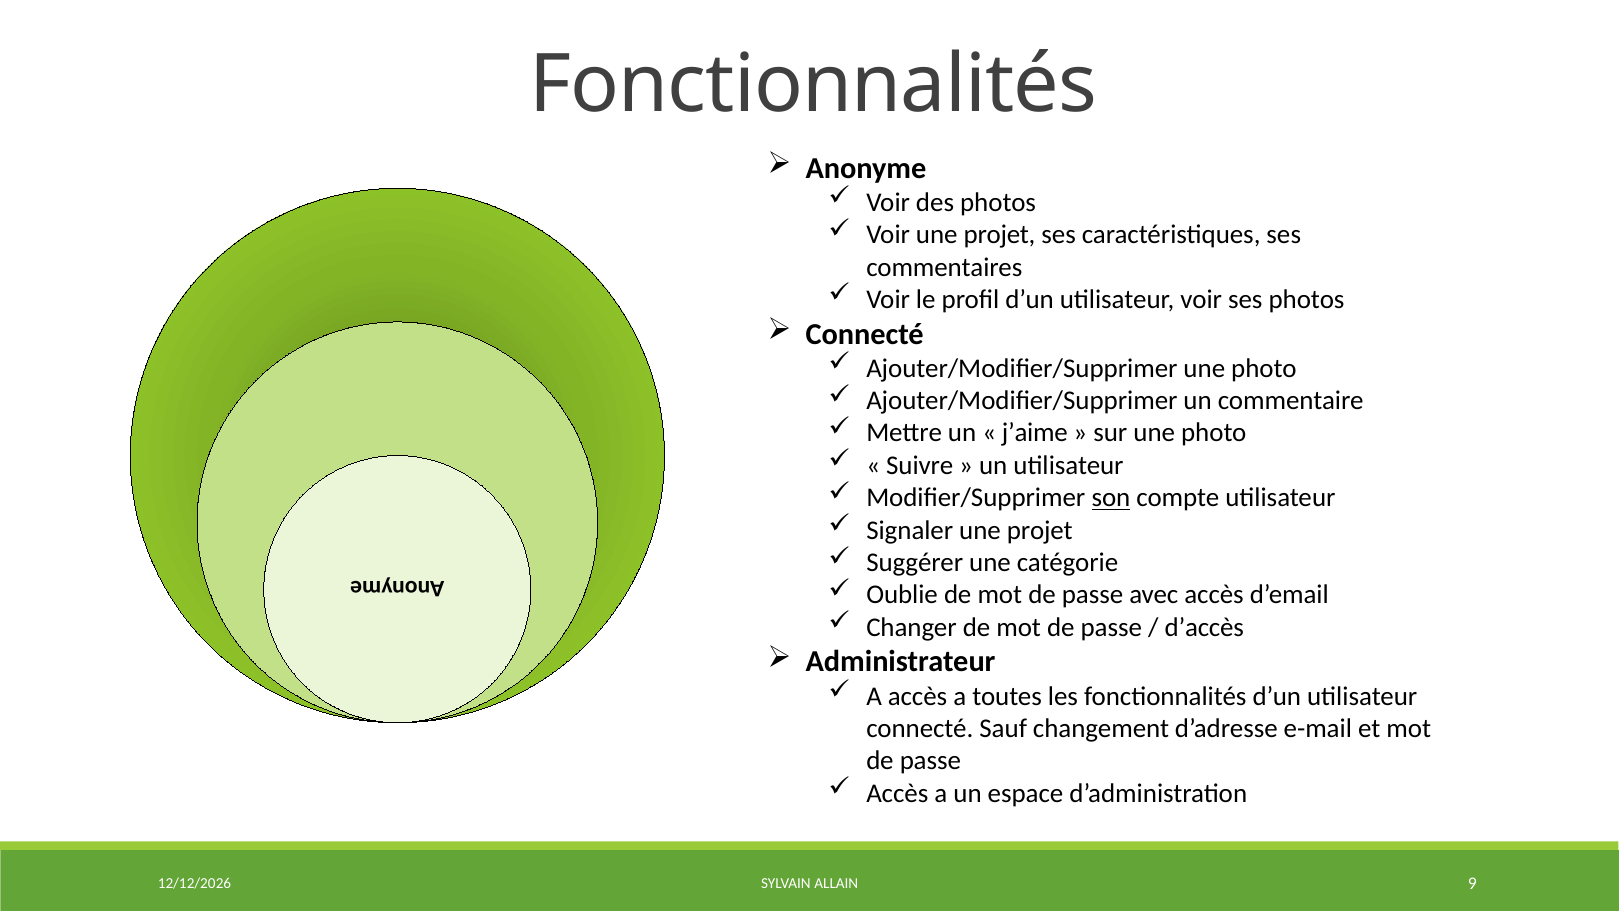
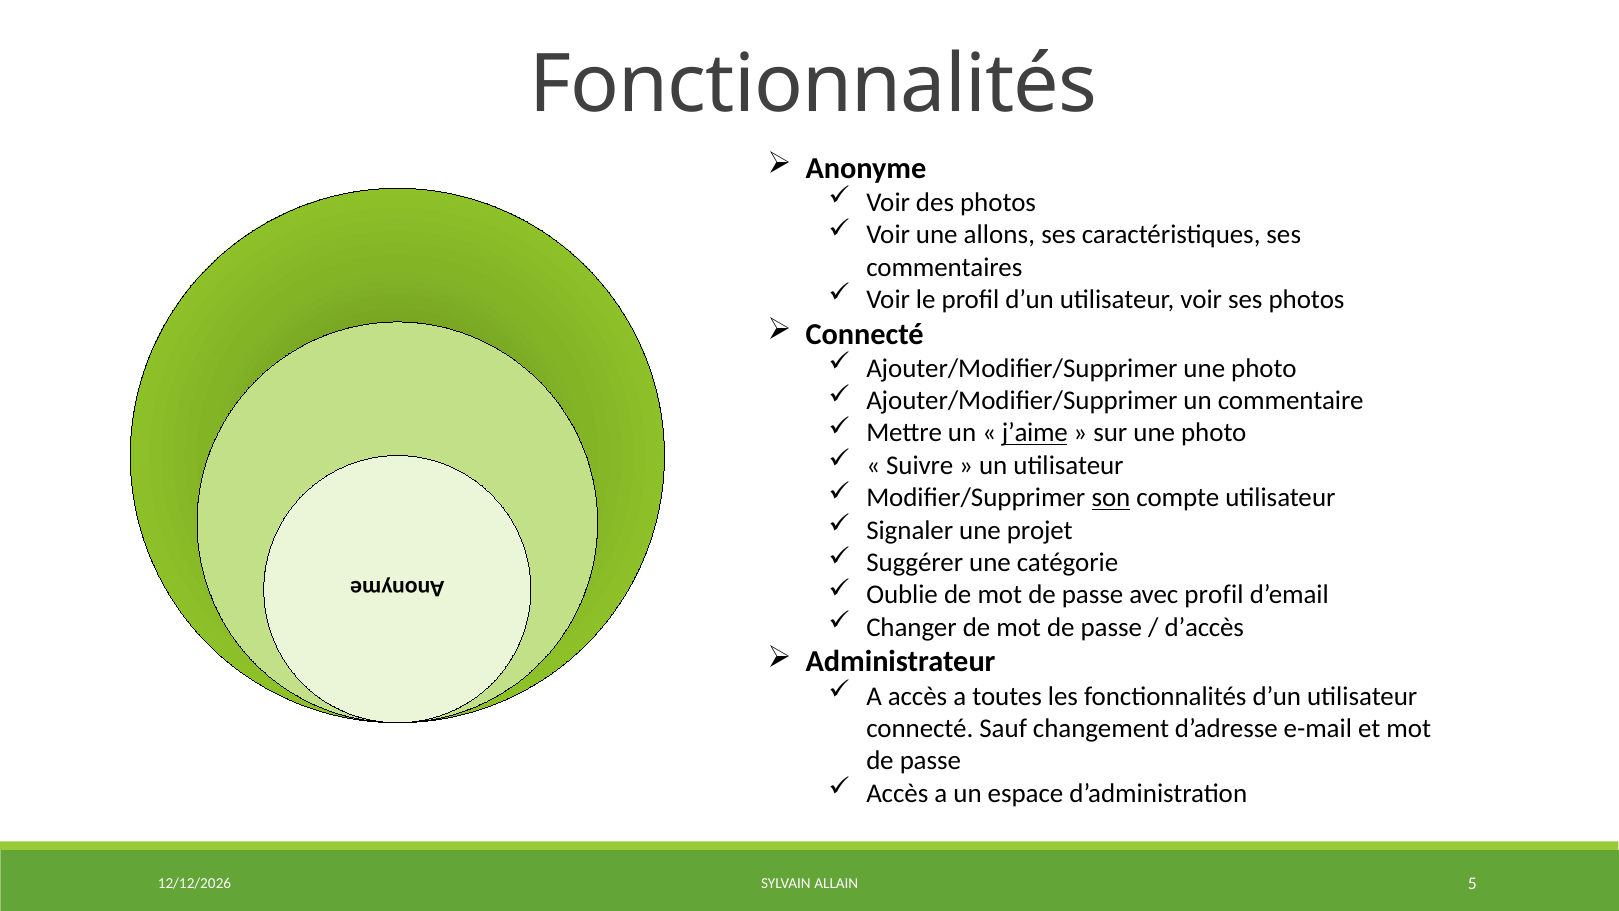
Voir une projet: projet -> allons
j’aime underline: none -> present
avec accès: accès -> profil
9: 9 -> 5
